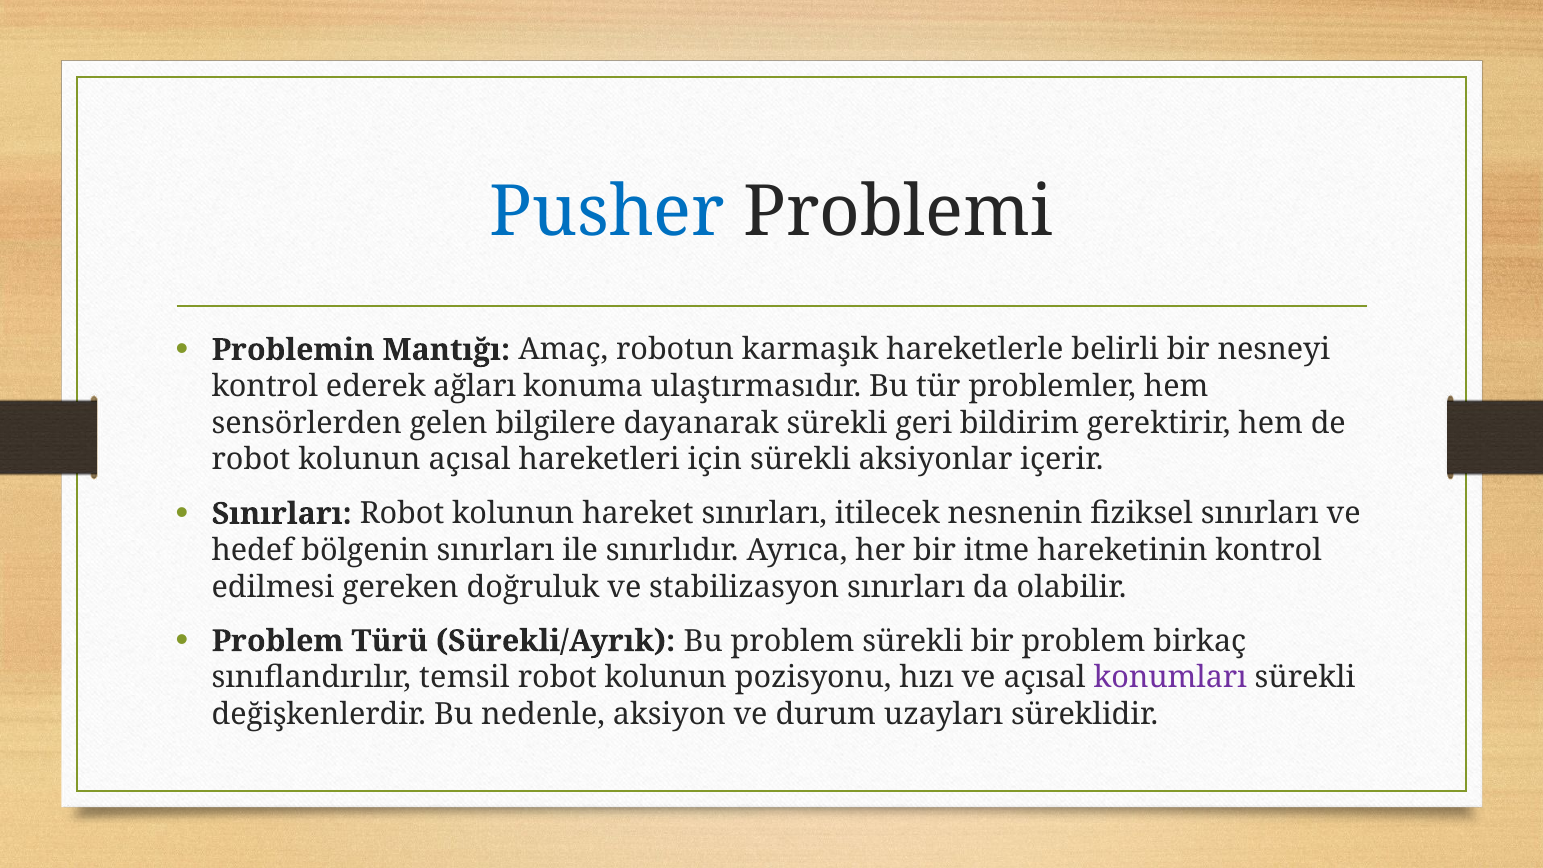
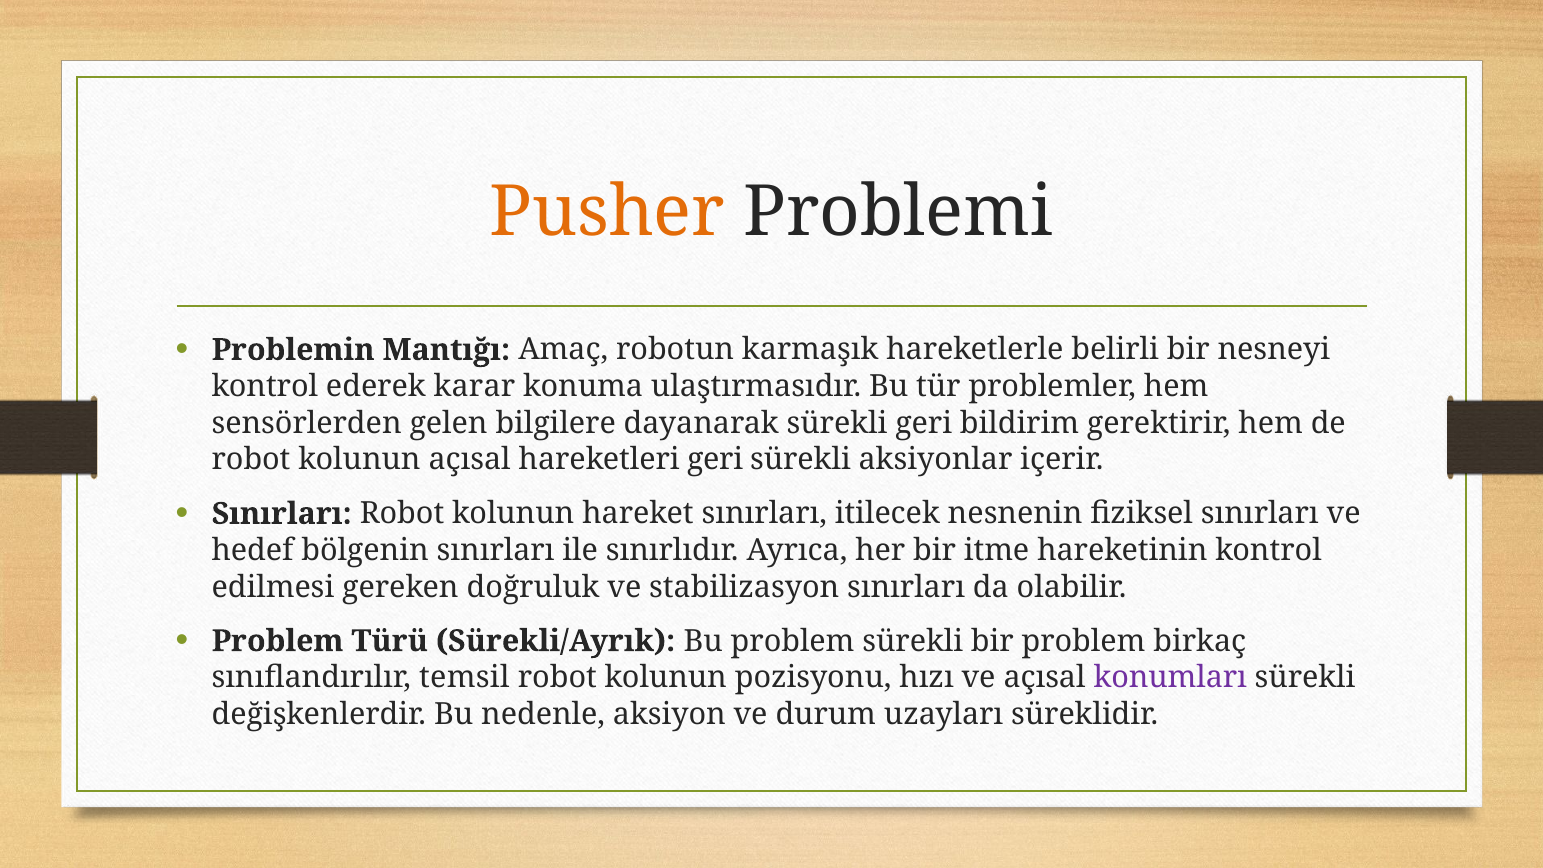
Pusher colour: blue -> orange
ağları: ağları -> karar
hareketleri için: için -> geri
